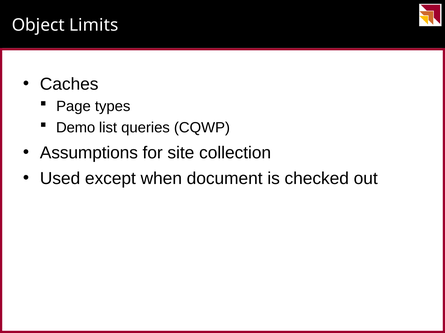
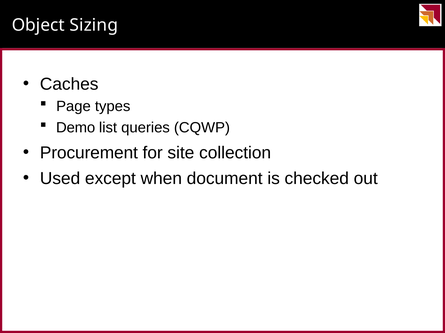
Limits: Limits -> Sizing
Assumptions: Assumptions -> Procurement
